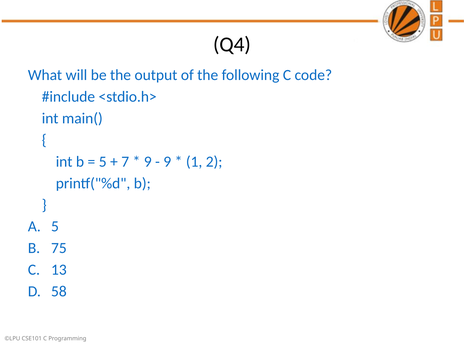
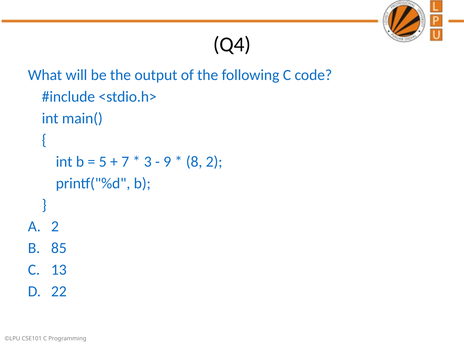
9 at (148, 162): 9 -> 3
1: 1 -> 8
5 at (55, 227): 5 -> 2
75: 75 -> 85
58: 58 -> 22
